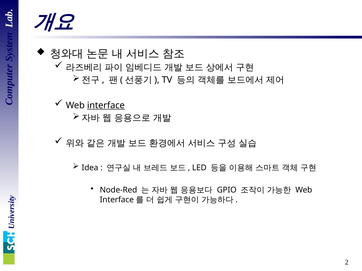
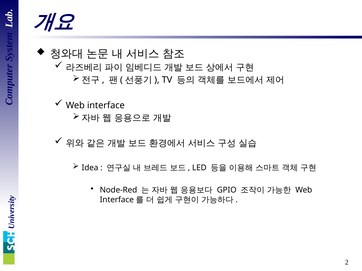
interface underline: present -> none
